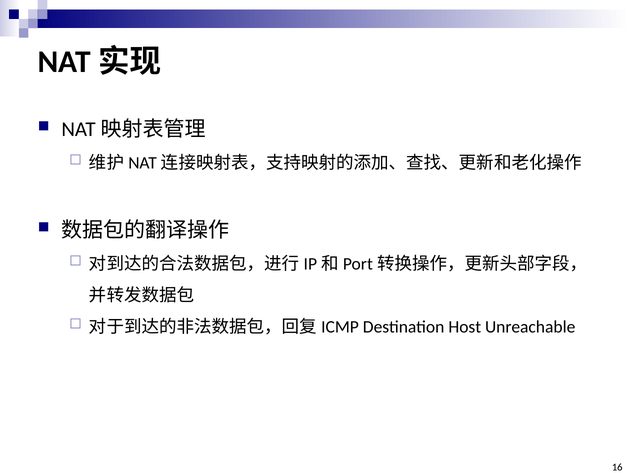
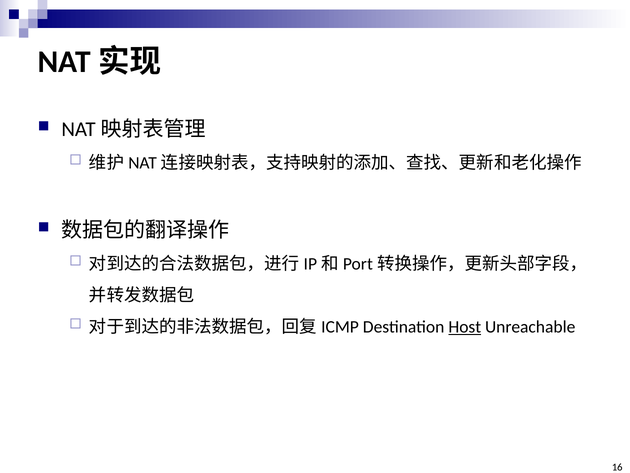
Host underline: none -> present
